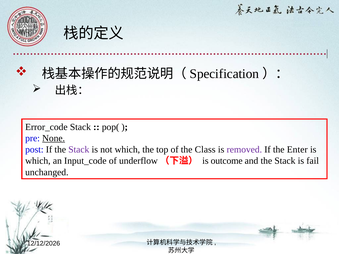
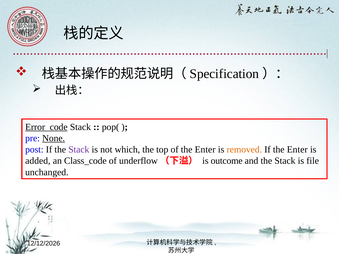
Error_code underline: none -> present
of the Class: Class -> Enter
removed colour: purple -> orange
which at (38, 161): which -> added
Input_code: Input_code -> Class_code
fail: fail -> file
